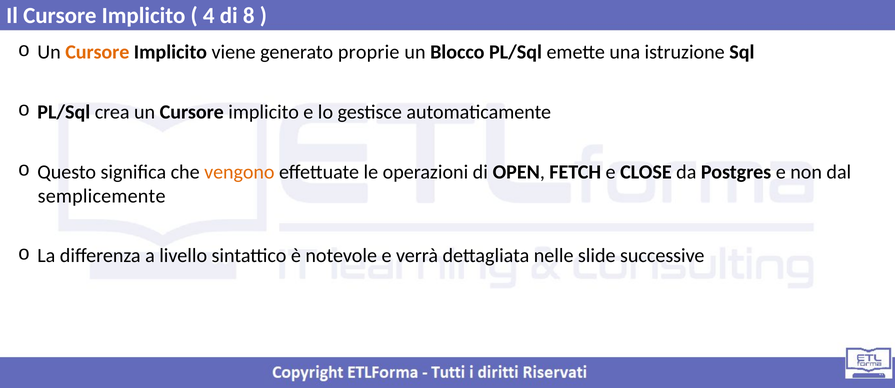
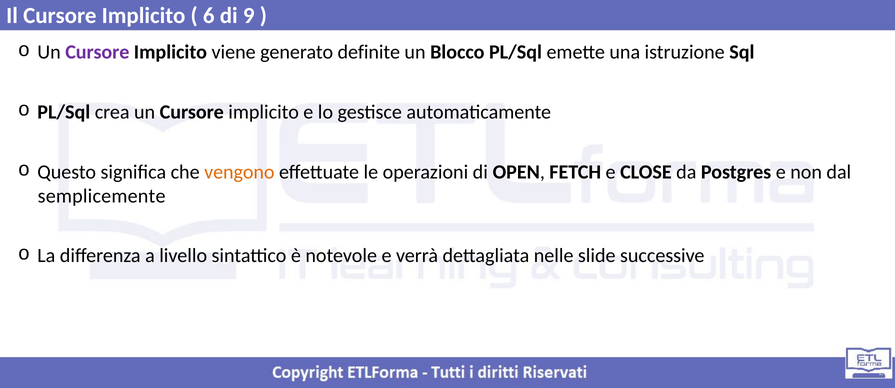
4: 4 -> 6
8: 8 -> 9
Cursore at (97, 52) colour: orange -> purple
proprie: proprie -> definite
